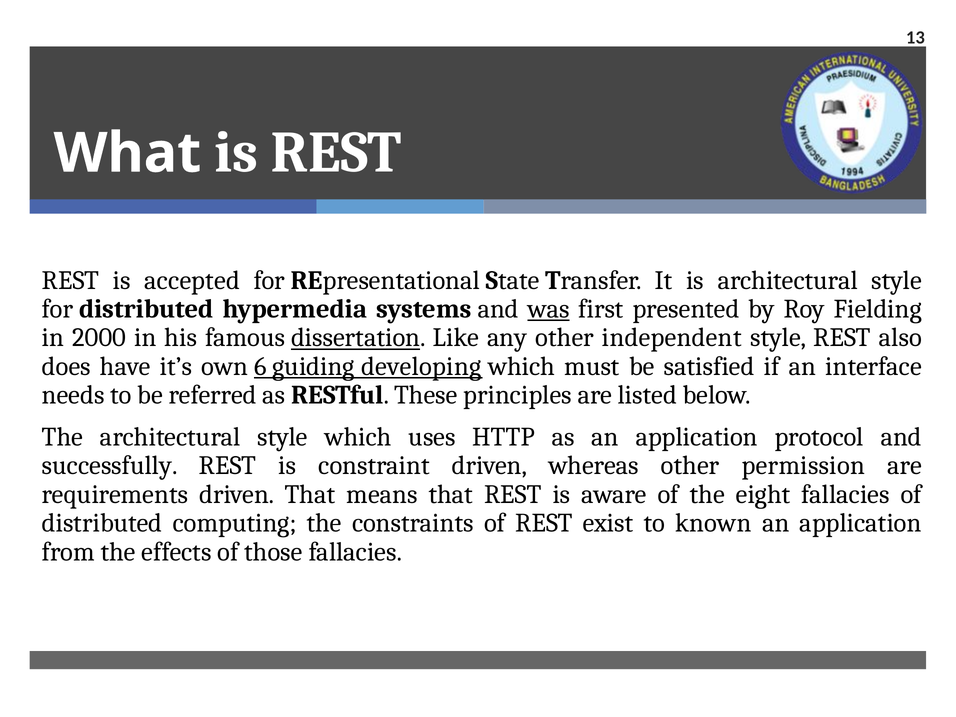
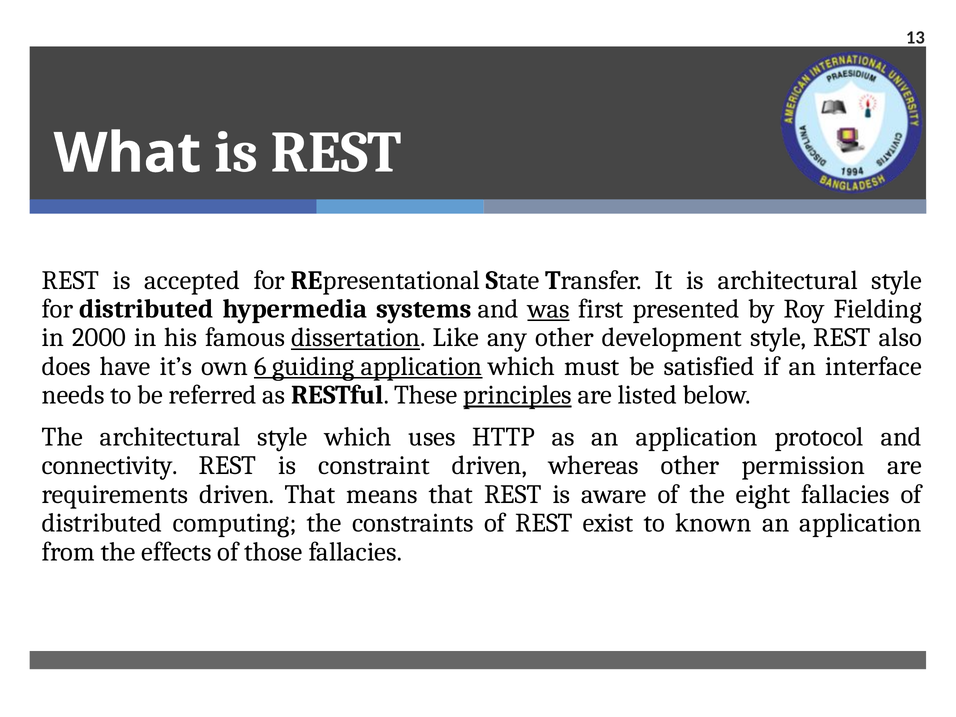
independent: independent -> development
guiding developing: developing -> application
principles underline: none -> present
successfully: successfully -> connectivity
